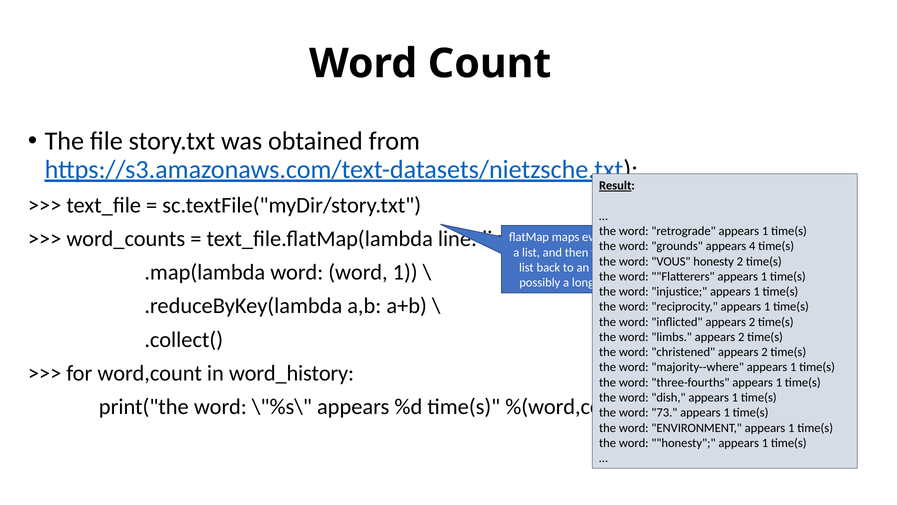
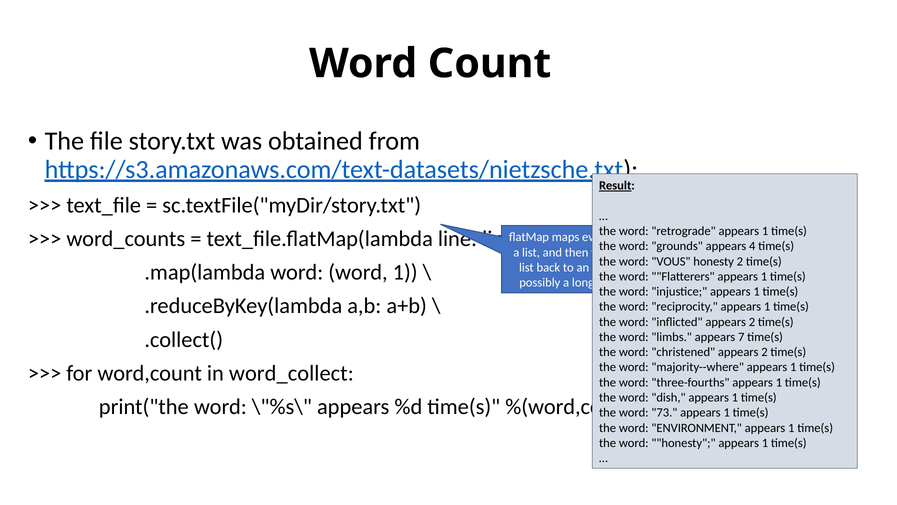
limbs appears 2: 2 -> 7
word_history: word_history -> word_collect
